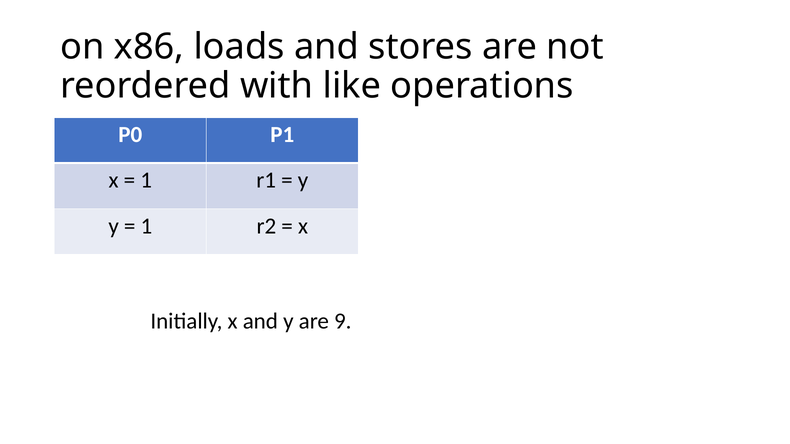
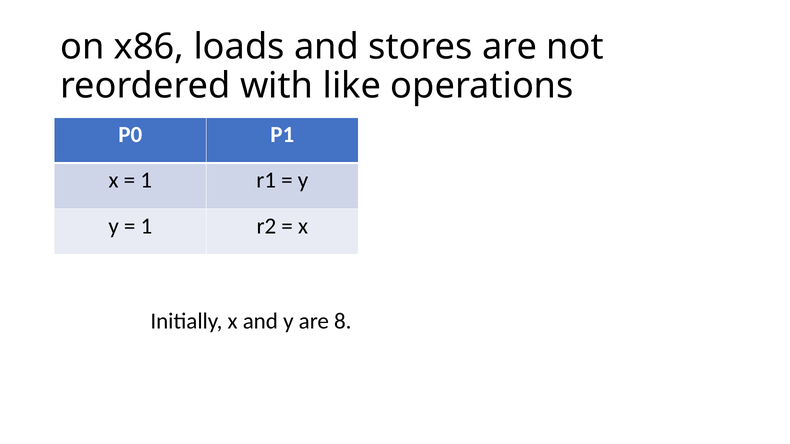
9: 9 -> 8
